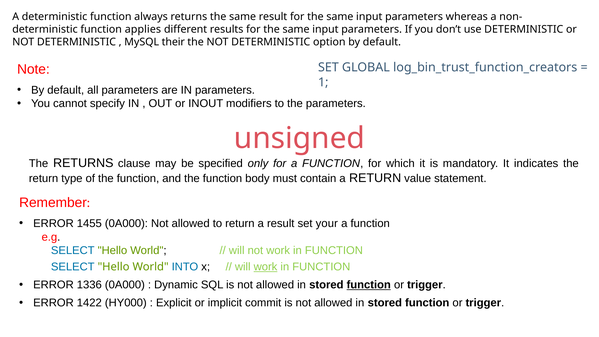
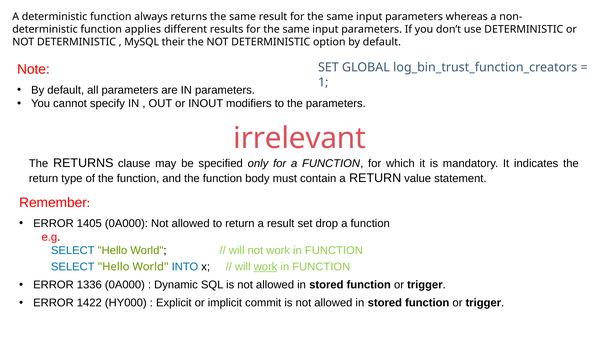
unsigned: unsigned -> irrelevant
1455: 1455 -> 1405
your: your -> drop
function at (369, 285) underline: present -> none
